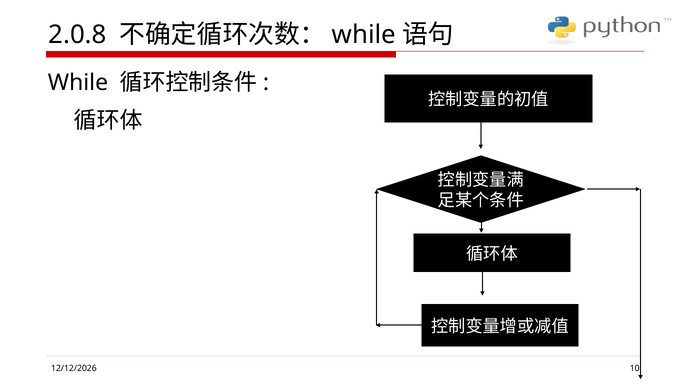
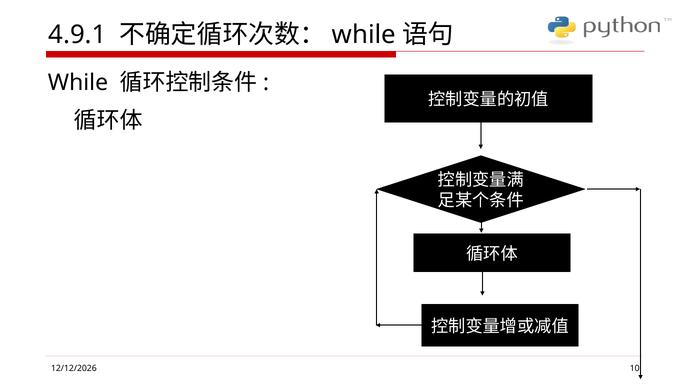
2.0.8: 2.0.8 -> 4.9.1
